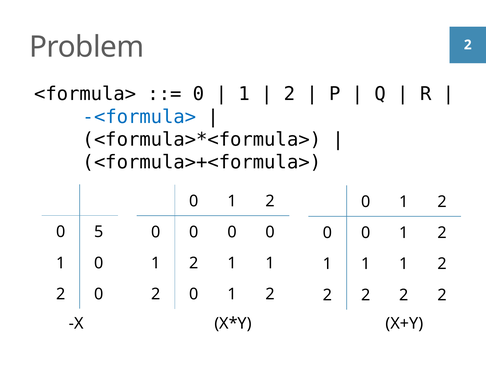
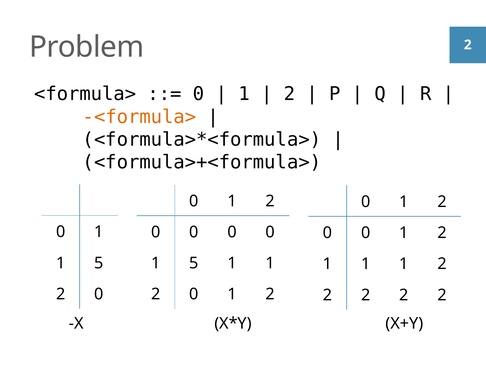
-<formula> colour: blue -> orange
5 at (99, 232): 5 -> 1
0 at (99, 263): 0 -> 5
2 at (194, 263): 2 -> 5
